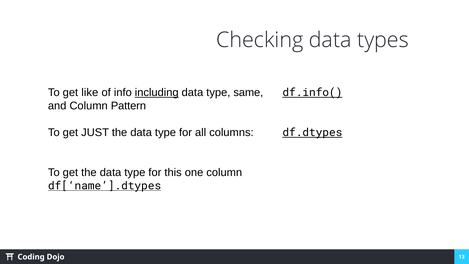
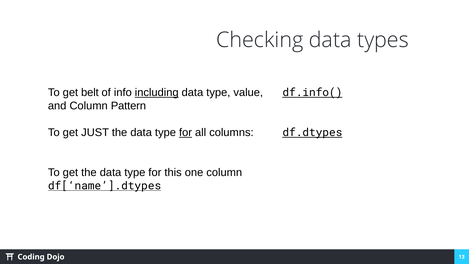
like: like -> belt
same: same -> value
for at (186, 132) underline: none -> present
